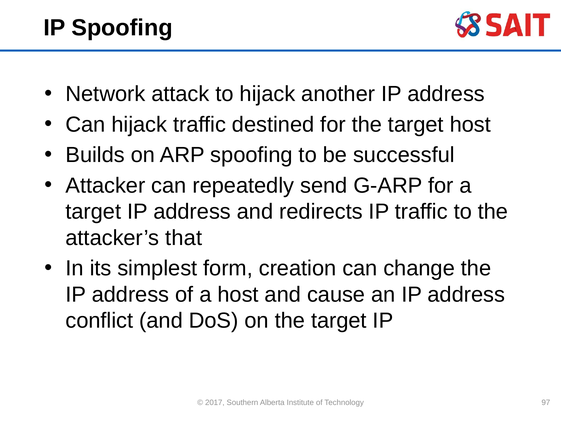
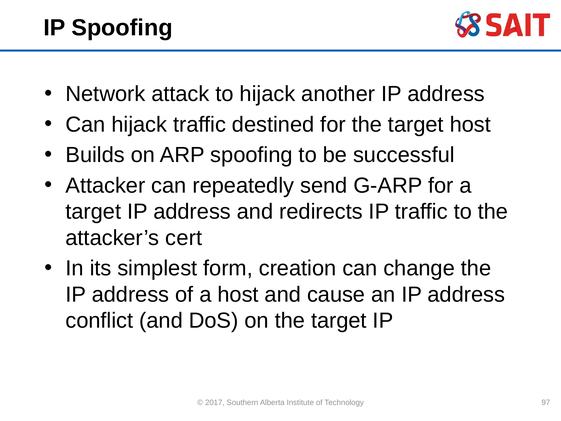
that: that -> cert
